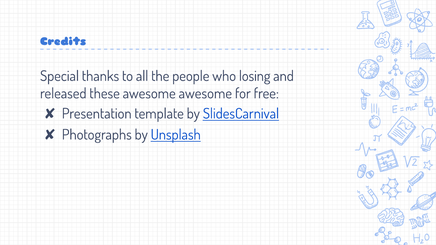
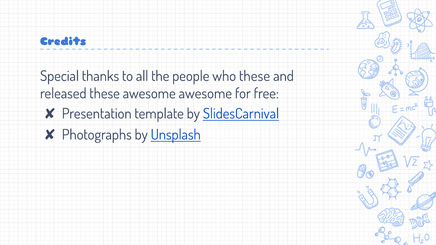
who losing: losing -> these
